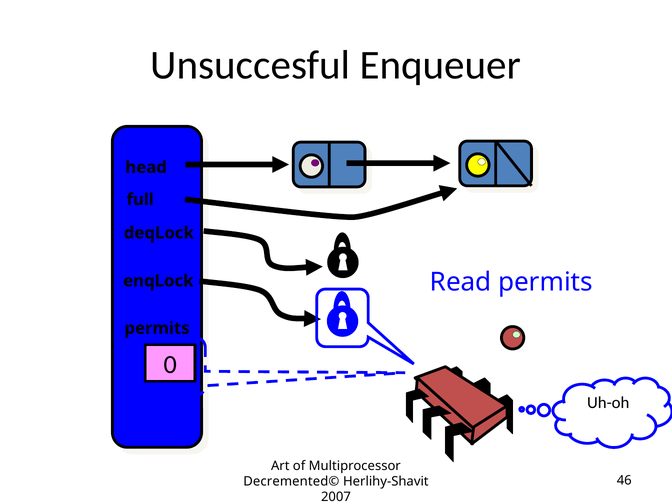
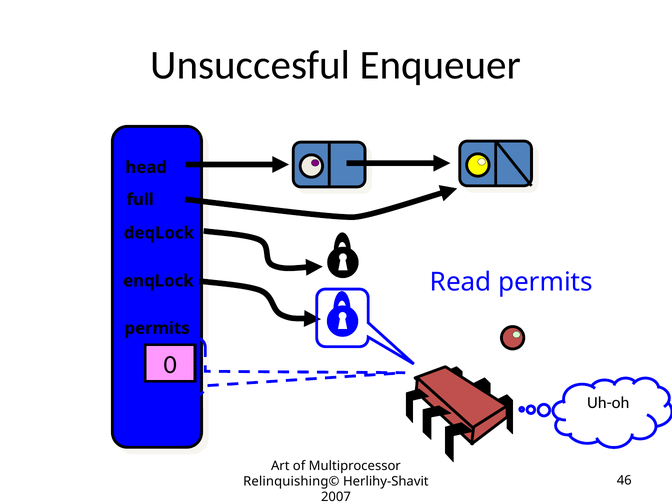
Decremented©: Decremented© -> Relinquishing©
